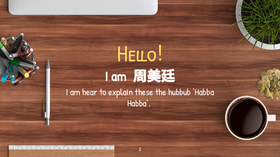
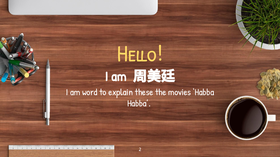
hear: hear -> word
hubbub: hubbub -> movies
